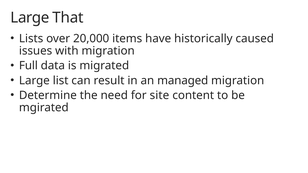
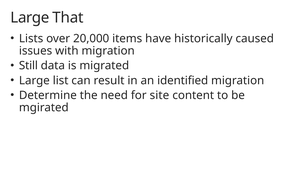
Full: Full -> Still
managed: managed -> identified
